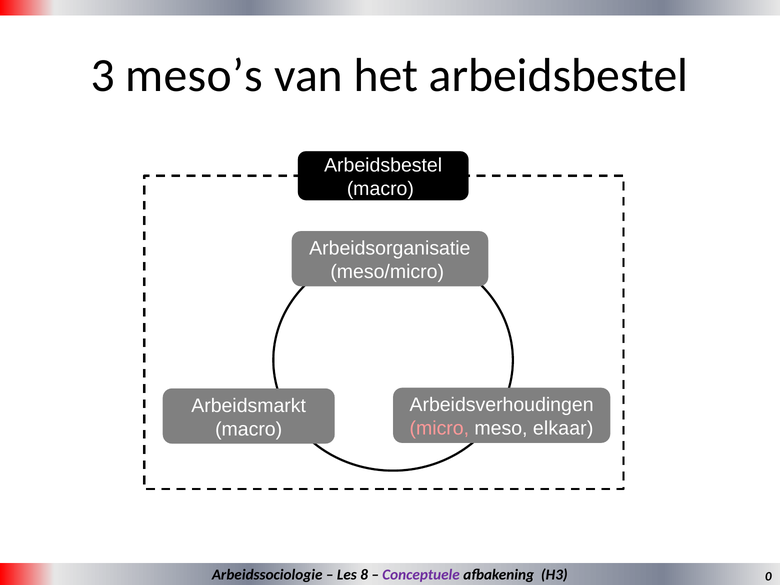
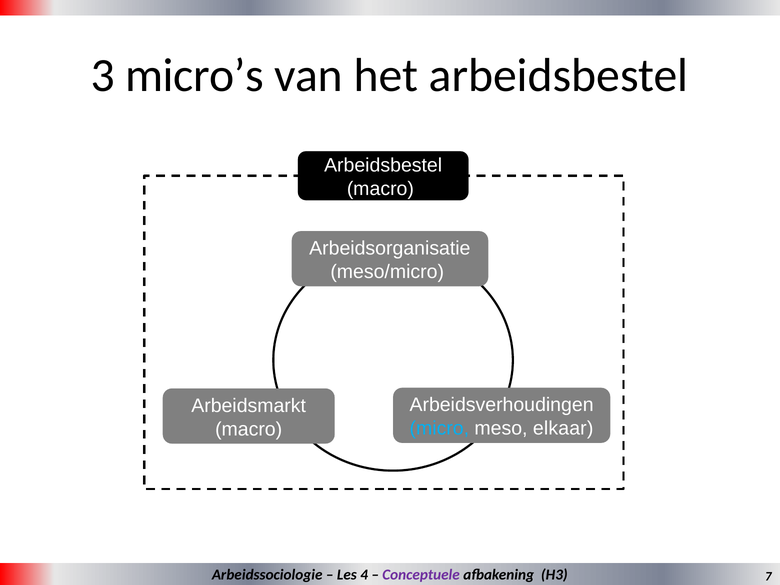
meso’s: meso’s -> micro’s
micro colour: pink -> light blue
8: 8 -> 4
0: 0 -> 7
